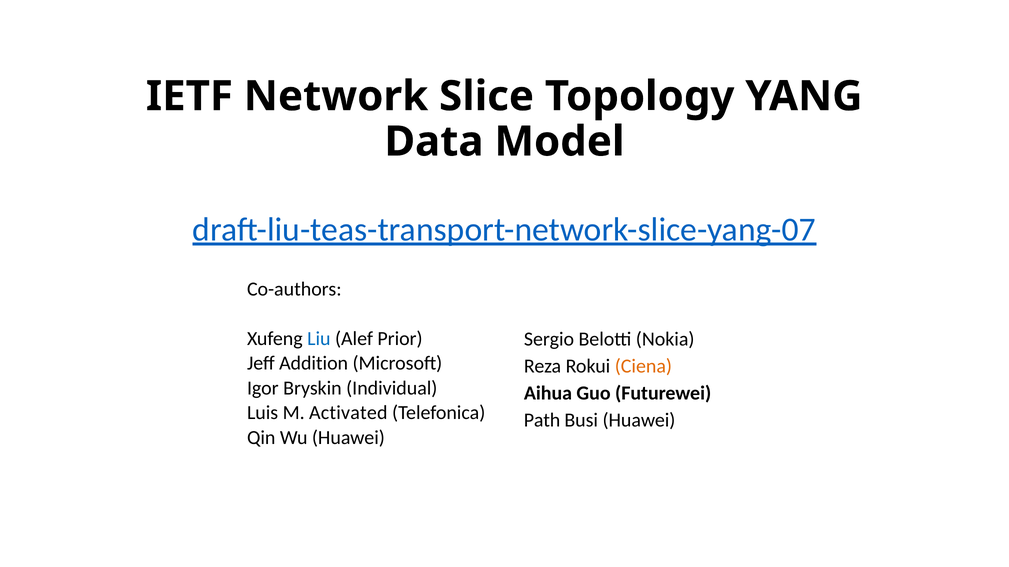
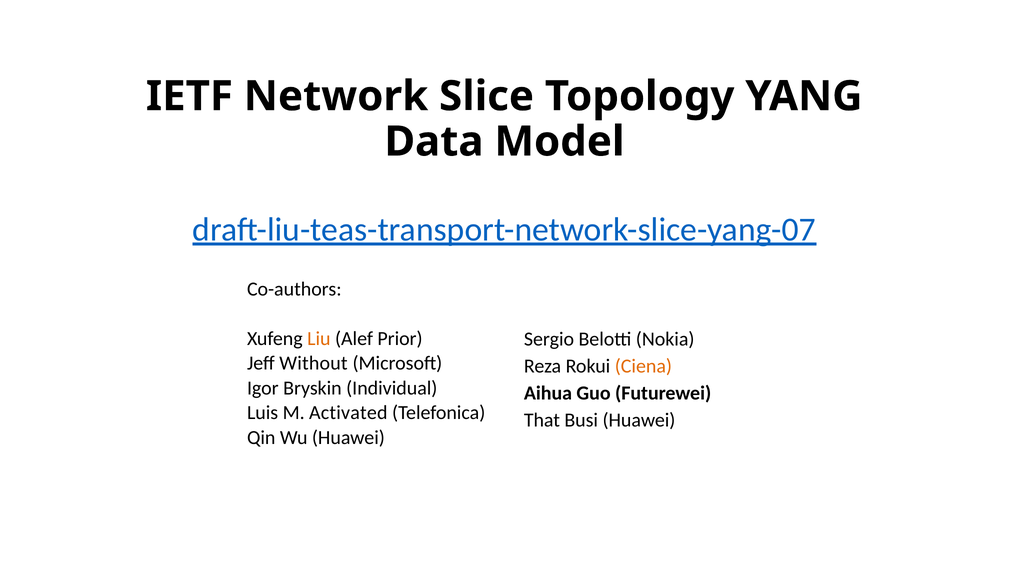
Liu colour: blue -> orange
Addition: Addition -> Without
Path: Path -> That
